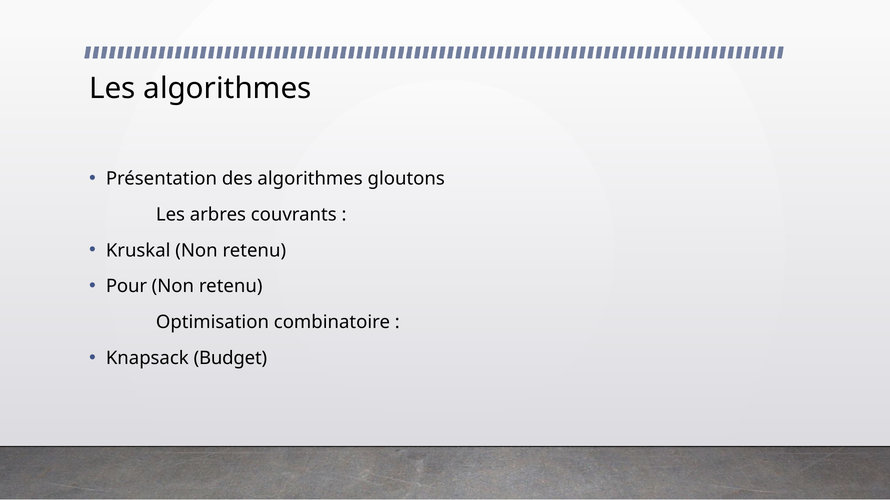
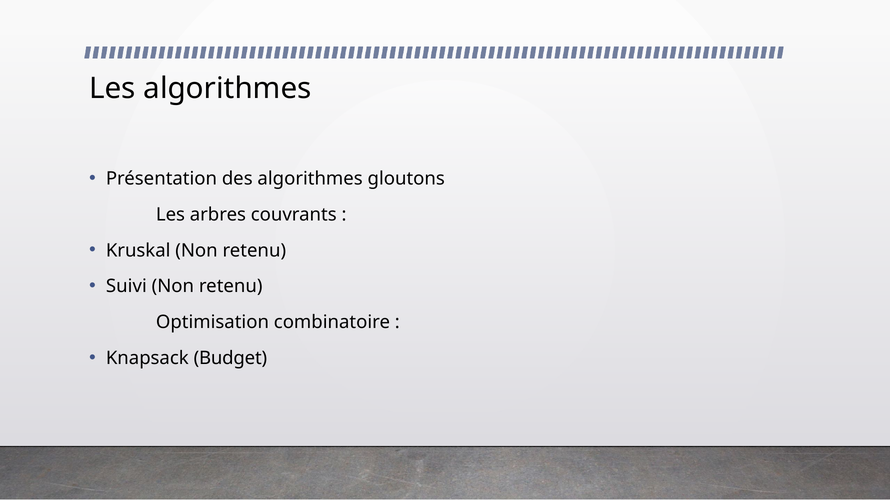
Pour: Pour -> Suivi
